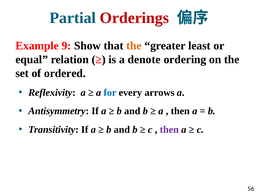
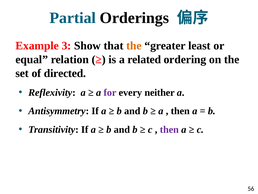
Orderings colour: red -> black
9: 9 -> 3
denote: denote -> related
ordered: ordered -> directed
for colour: blue -> purple
arrows: arrows -> neither
